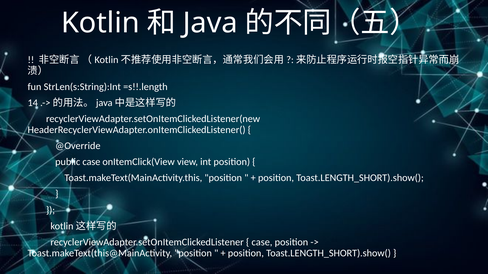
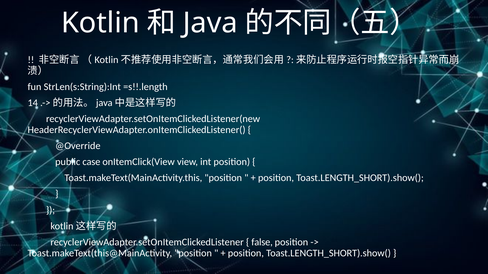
case at (262, 243): case -> false
